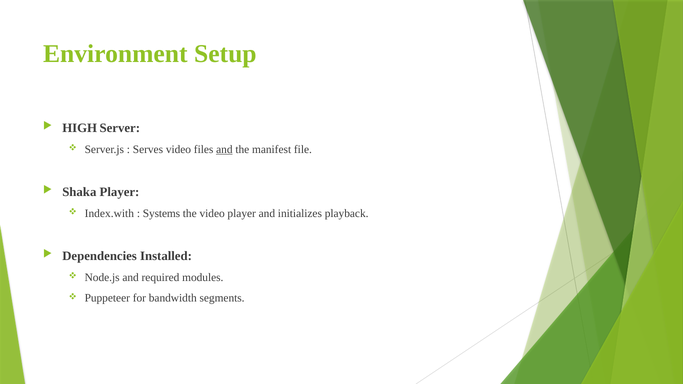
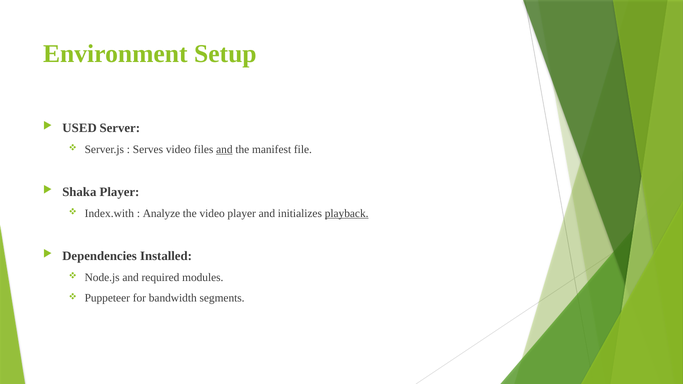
HIGH: HIGH -> USED
Systems: Systems -> Analyze
playback underline: none -> present
